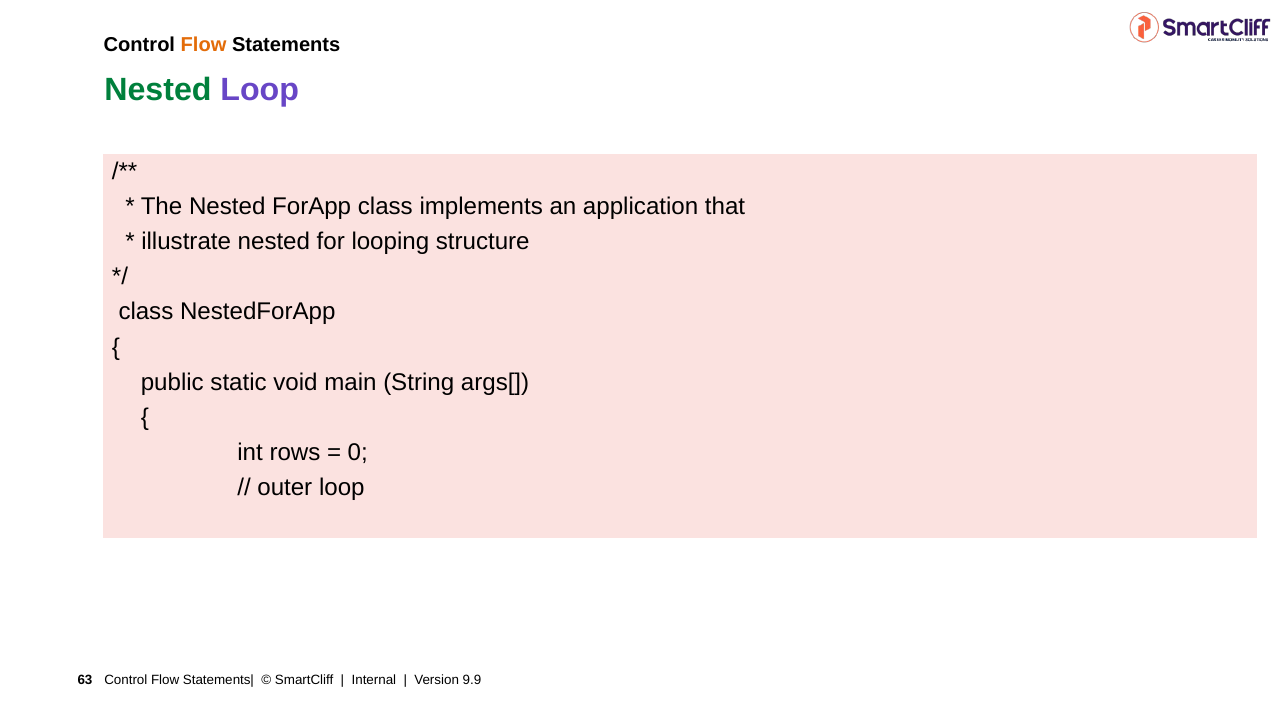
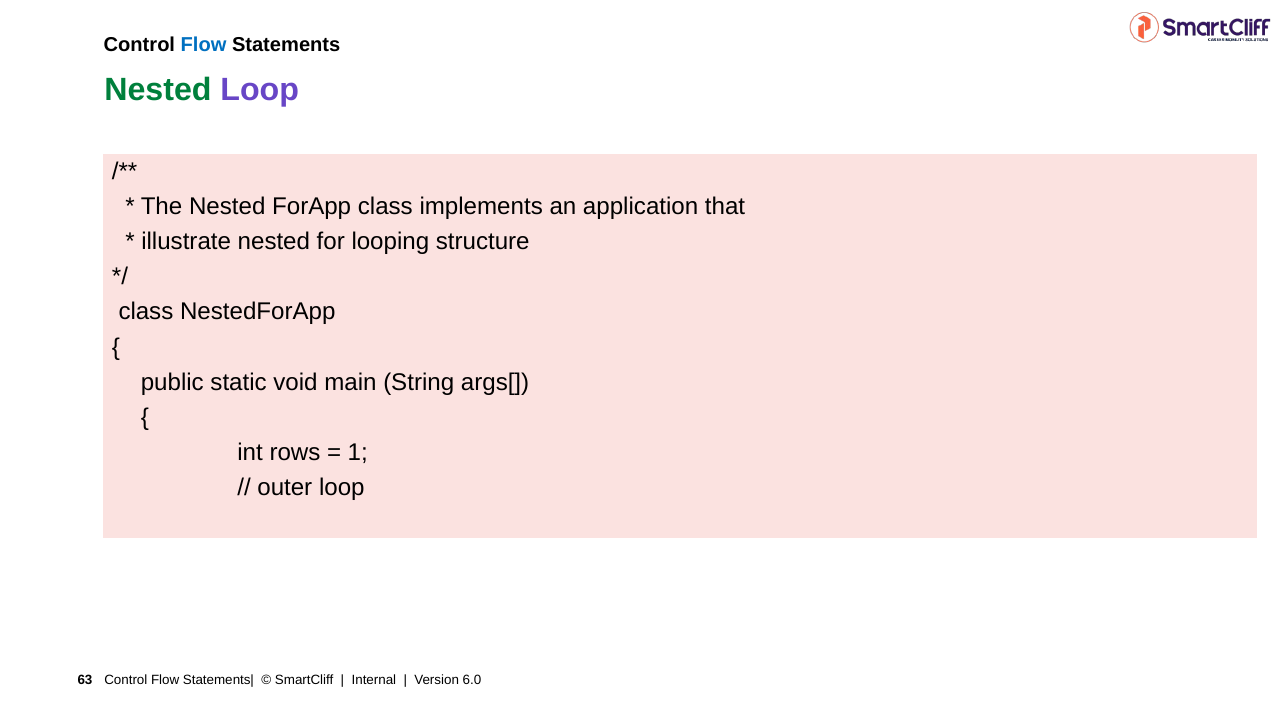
Flow at (204, 45) colour: orange -> blue
0: 0 -> 1
9.9: 9.9 -> 6.0
